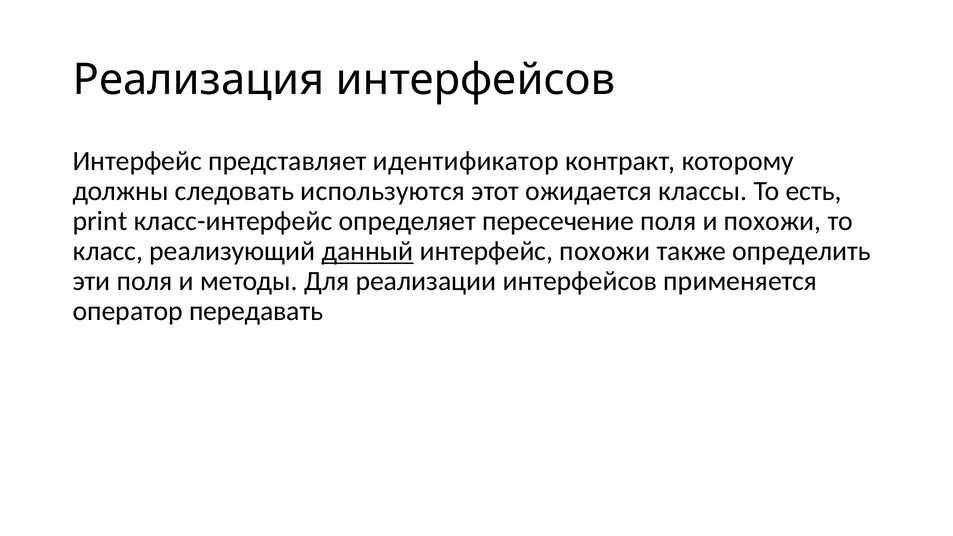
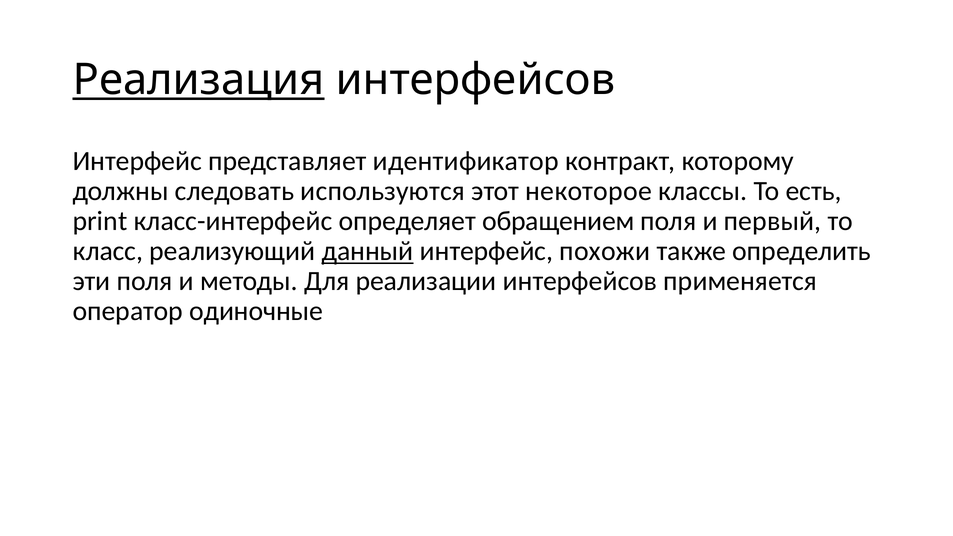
Реализация underline: none -> present
ожидается: ожидается -> некоторое
пересечение: пересечение -> обращением
и похожи: похожи -> первый
передавать: передавать -> одиночные
